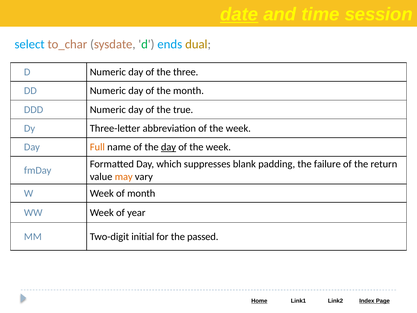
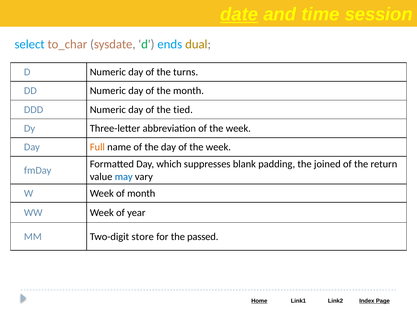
three: three -> turns
true: true -> tied
day at (169, 147) underline: present -> none
failure: failure -> joined
may colour: orange -> blue
initial: initial -> store
